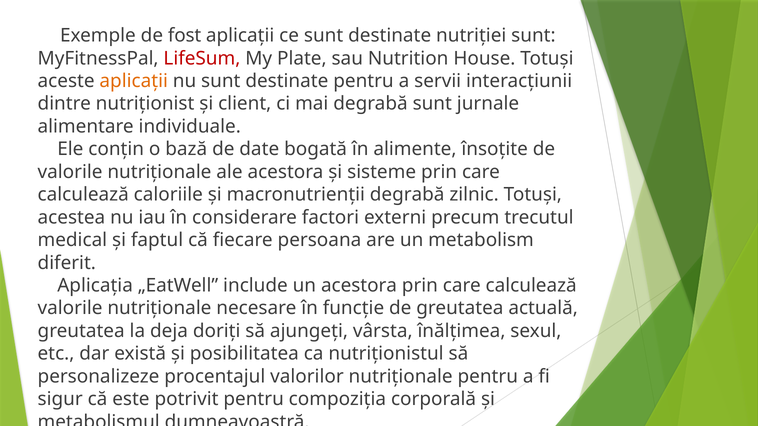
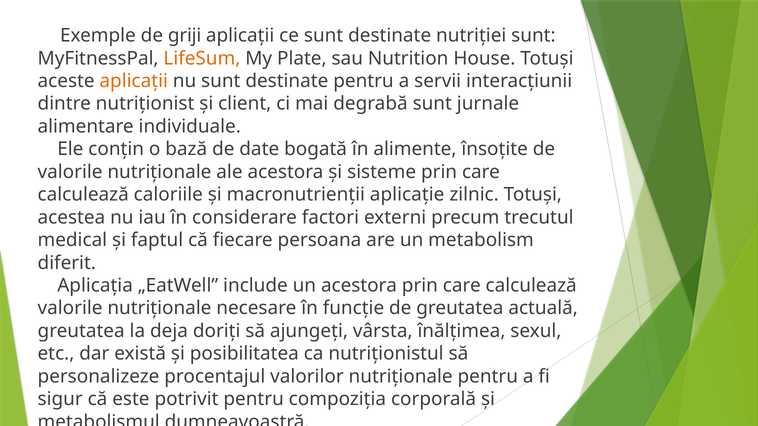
fost: fost -> griji
LifeSum colour: red -> orange
macronutrienții degrabă: degrabă -> aplicație
